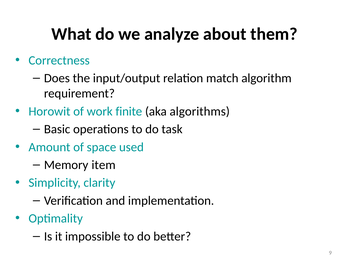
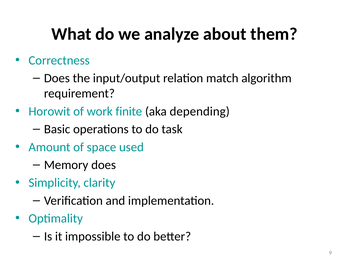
algorithms: algorithms -> depending
Memory item: item -> does
